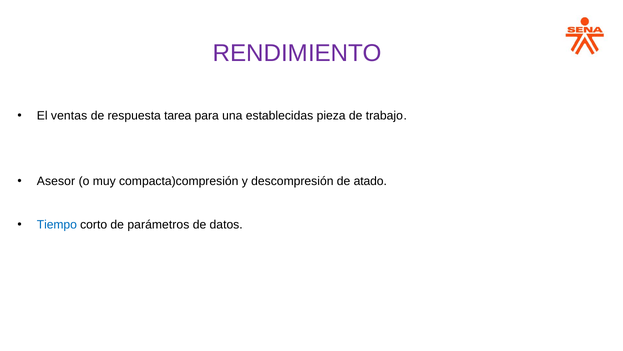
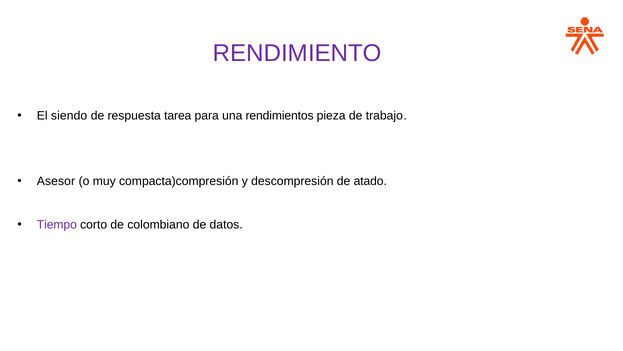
ventas: ventas -> siendo
establecidas: establecidas -> rendimientos
Tiempo colour: blue -> purple
parámetros: parámetros -> colombiano
